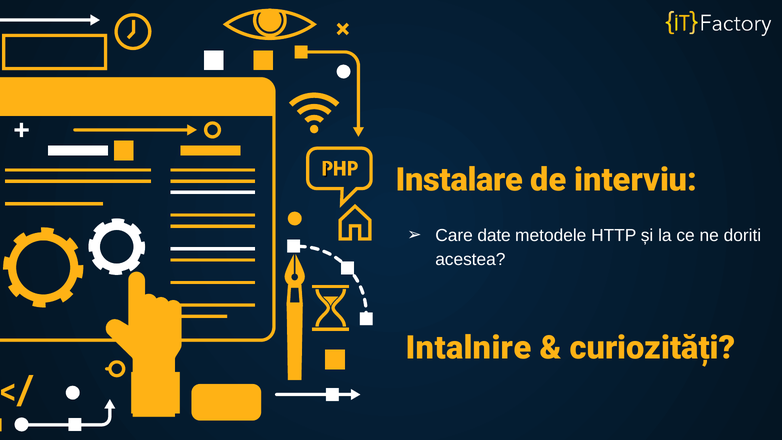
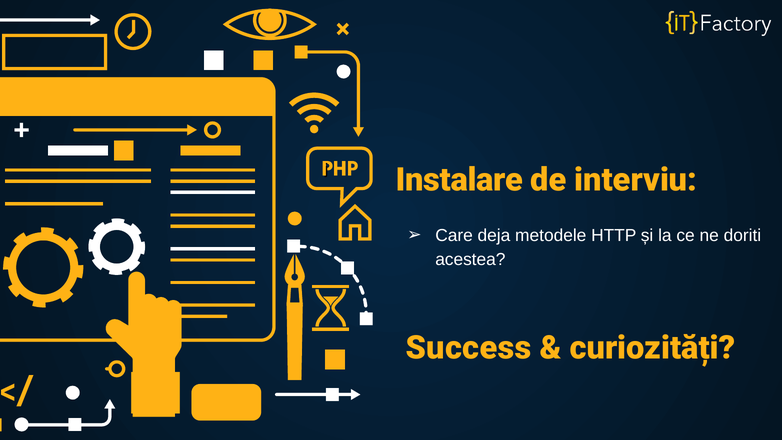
date: date -> deja
Intalnire: Intalnire -> Success
